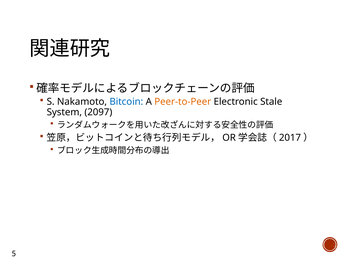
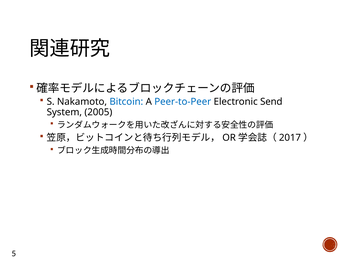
Peer-to-Peer colour: orange -> blue
Stale: Stale -> Send
2097: 2097 -> 2005
